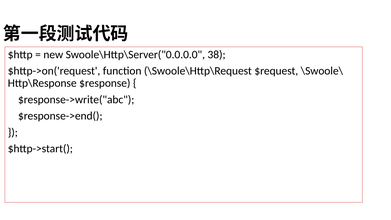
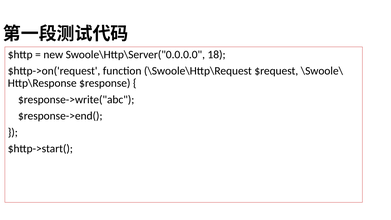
38: 38 -> 18
